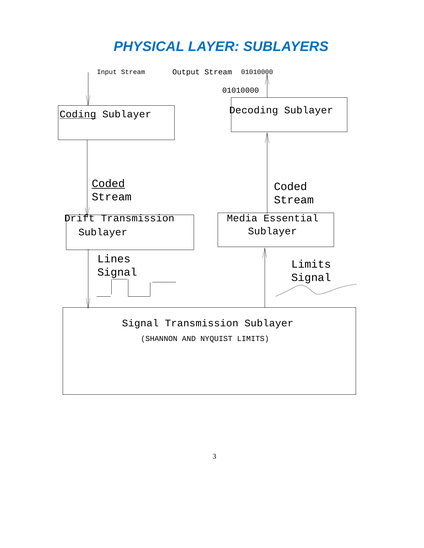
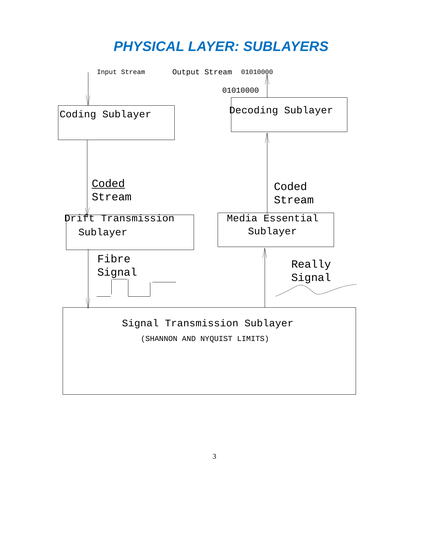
Coding underline: present -> none
Lines: Lines -> Fibre
Limits at (311, 265): Limits -> Really
